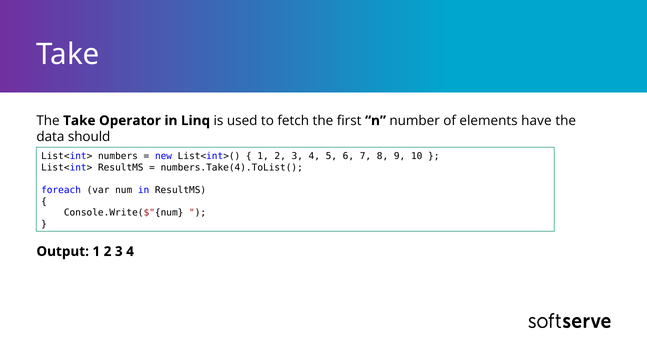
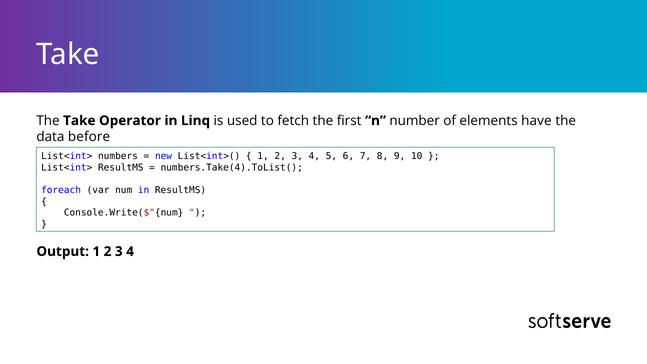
should: should -> before
